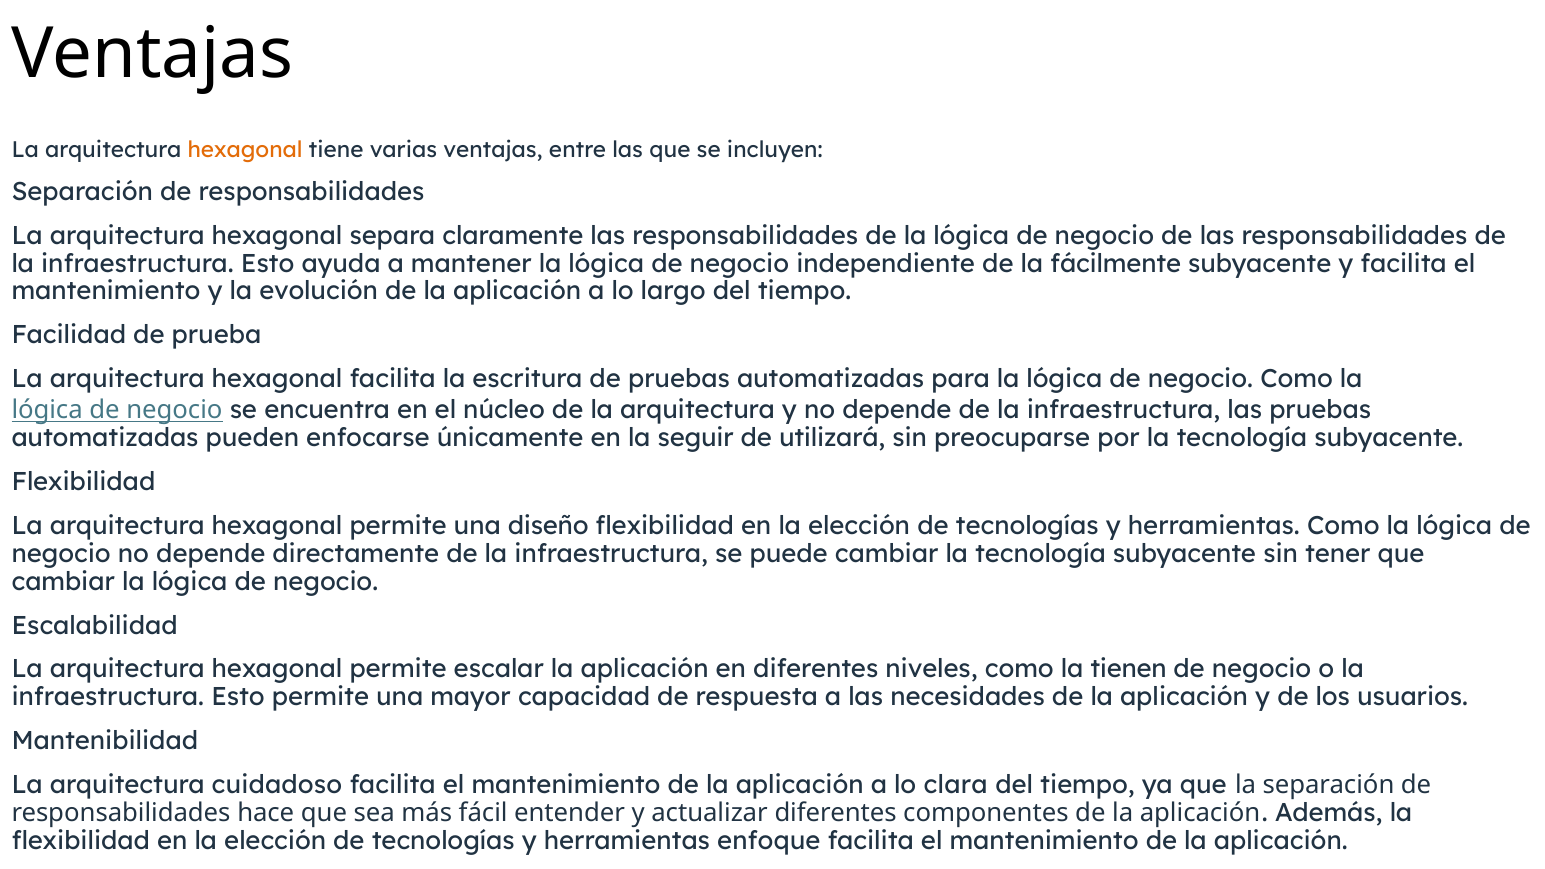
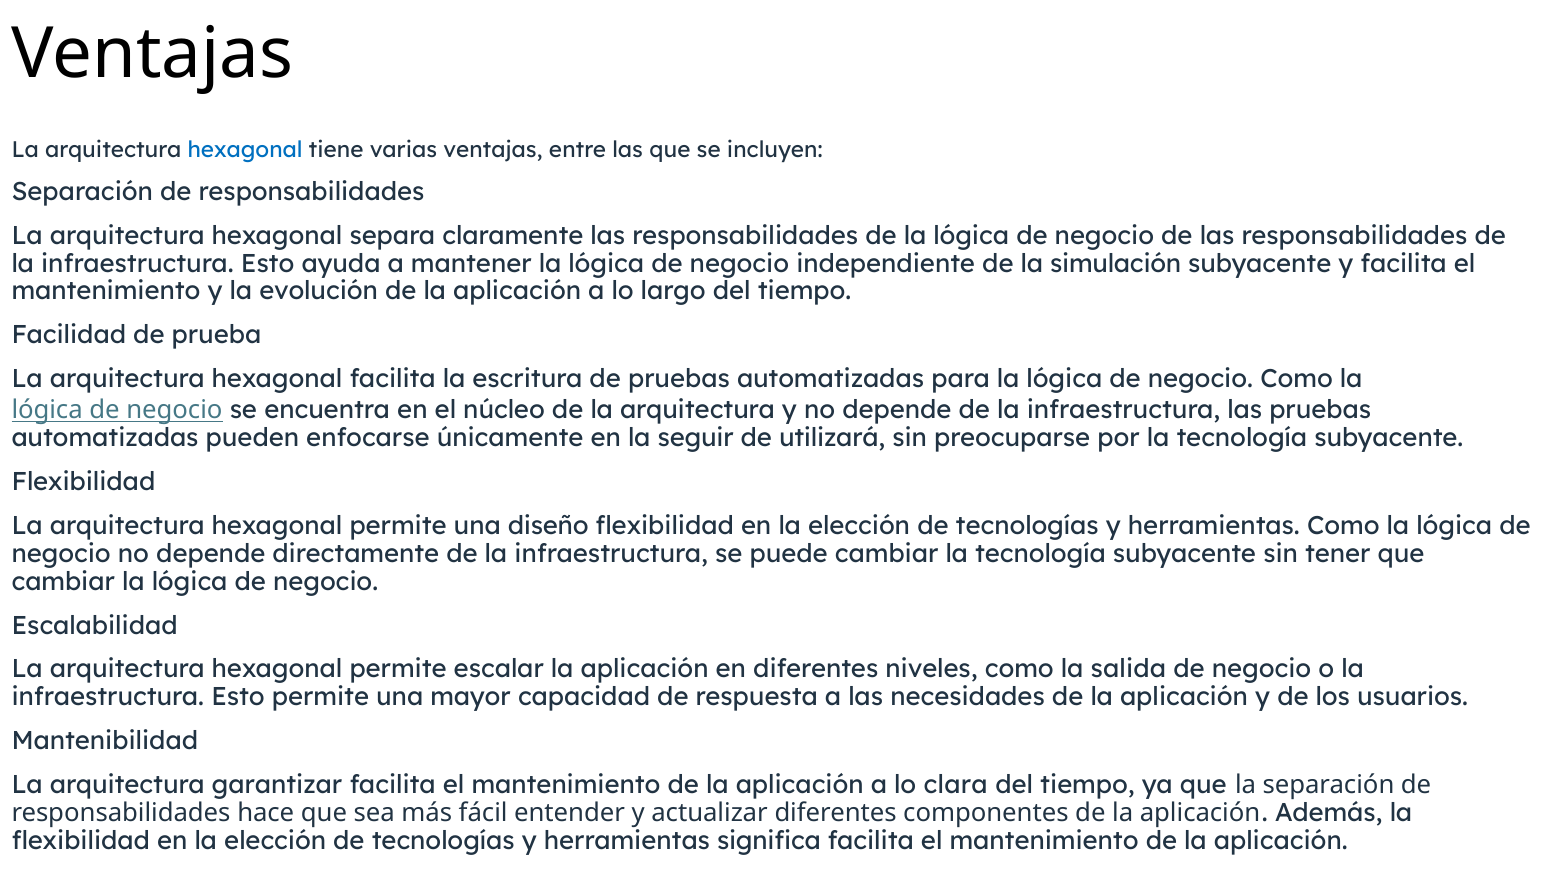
hexagonal at (245, 150) colour: orange -> blue
fácilmente: fácilmente -> simulación
tienen: tienen -> salida
cuidadoso: cuidadoso -> garantizar
enfoque: enfoque -> significa
